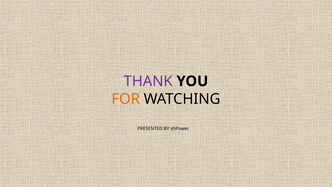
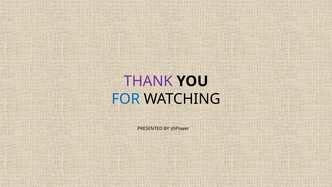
FOR colour: orange -> blue
